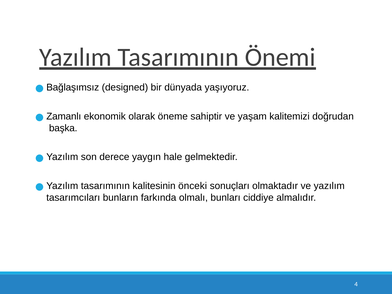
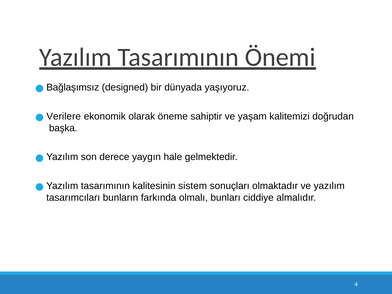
Zamanlı: Zamanlı -> Verilere
önceki: önceki -> sistem
